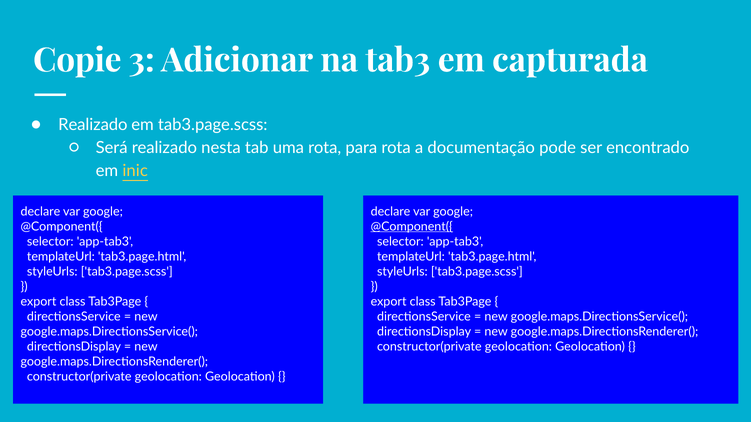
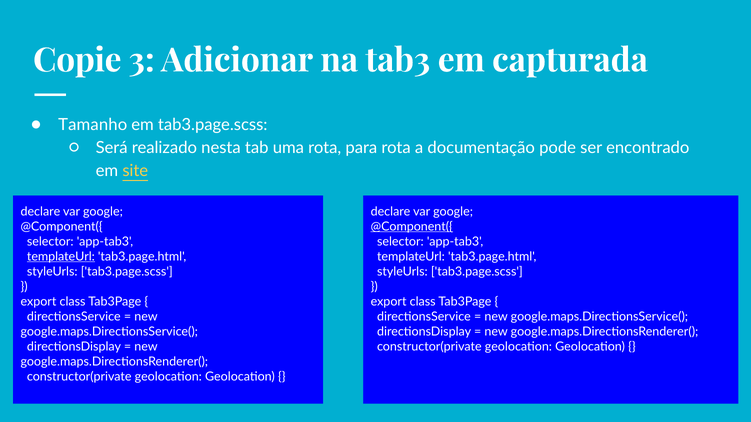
Realizado at (93, 125): Realizado -> Tamanho
inic: inic -> site
templateUrl at (61, 257) underline: none -> present
